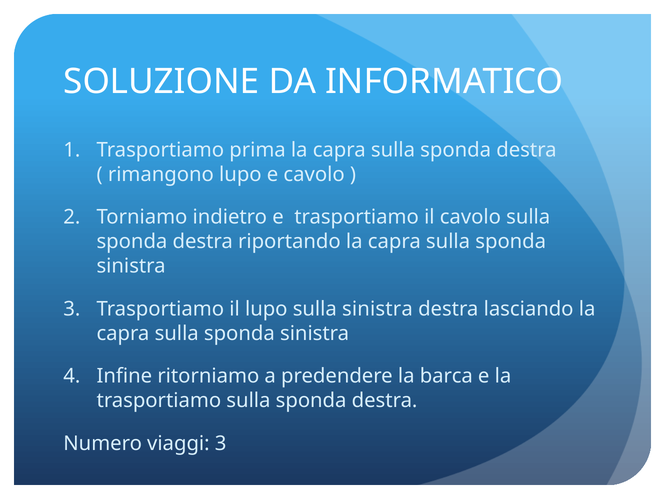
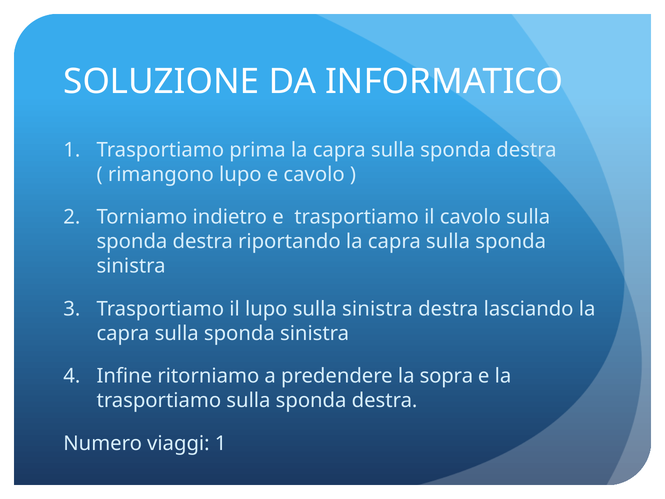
barca: barca -> sopra
viaggi 3: 3 -> 1
